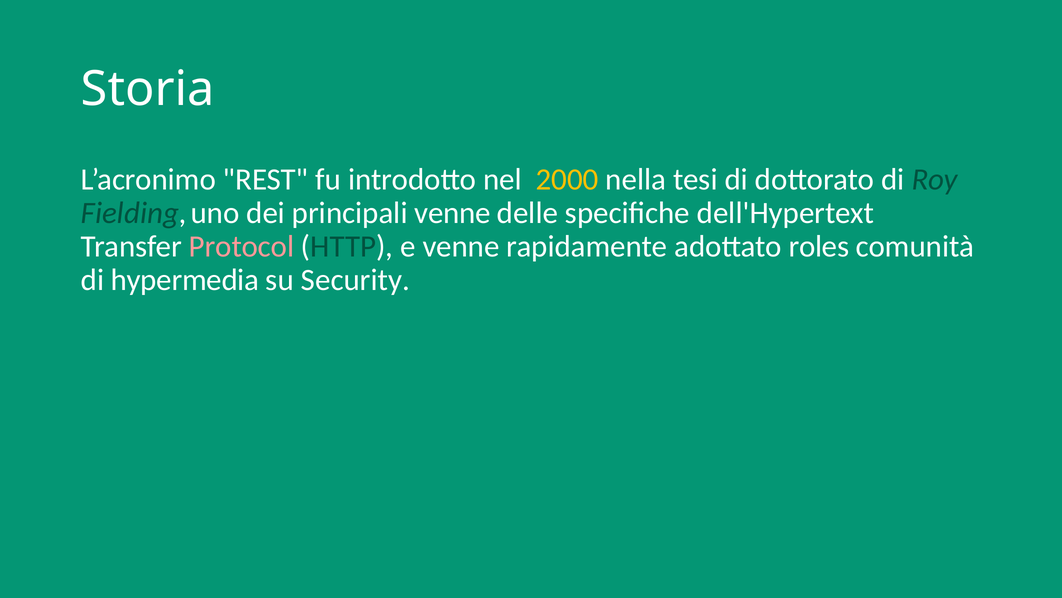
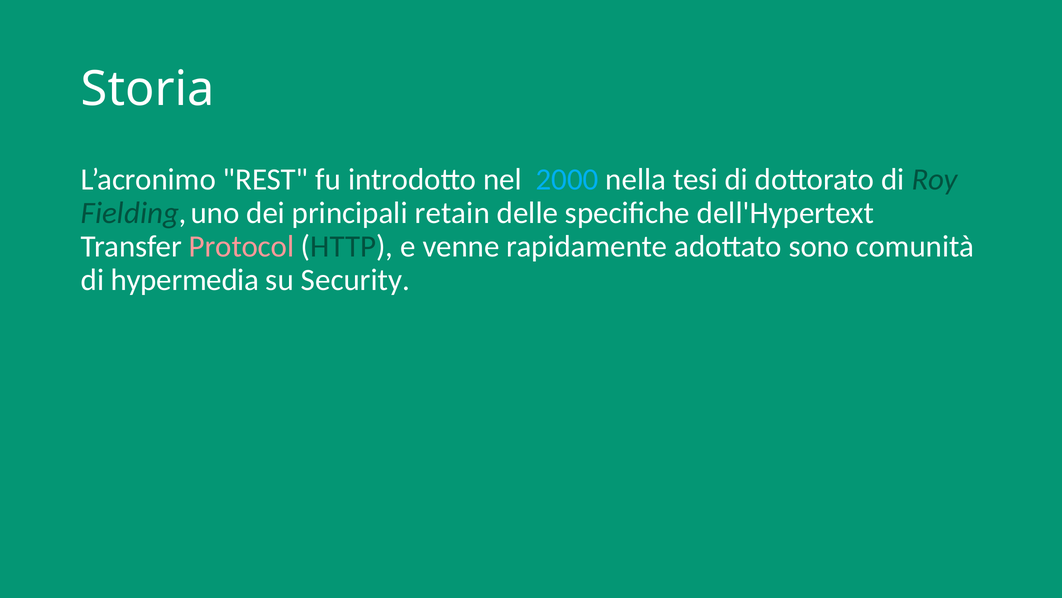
2000 colour: yellow -> light blue
principali venne: venne -> retain
roles: roles -> sono
